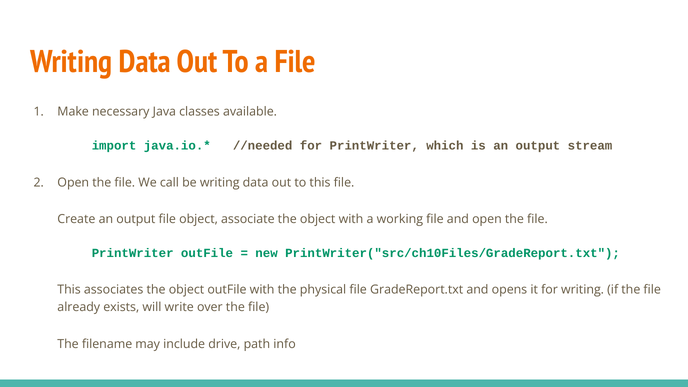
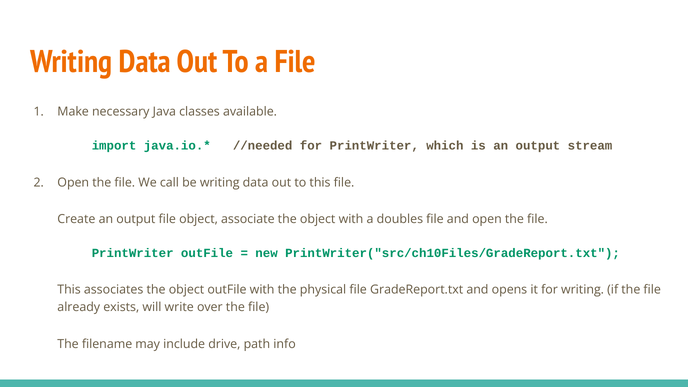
working: working -> doubles
